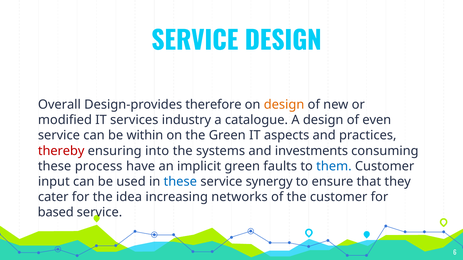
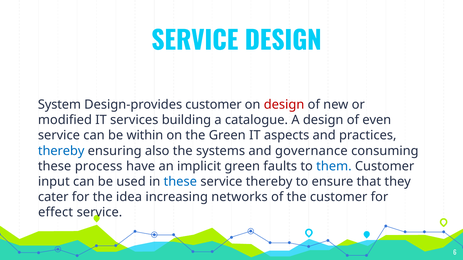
Overall: Overall -> System
Design-provides therefore: therefore -> customer
design at (284, 105) colour: orange -> red
industry: industry -> building
thereby at (61, 151) colour: red -> blue
into: into -> also
investments: investments -> governance
service synergy: synergy -> thereby
based: based -> effect
